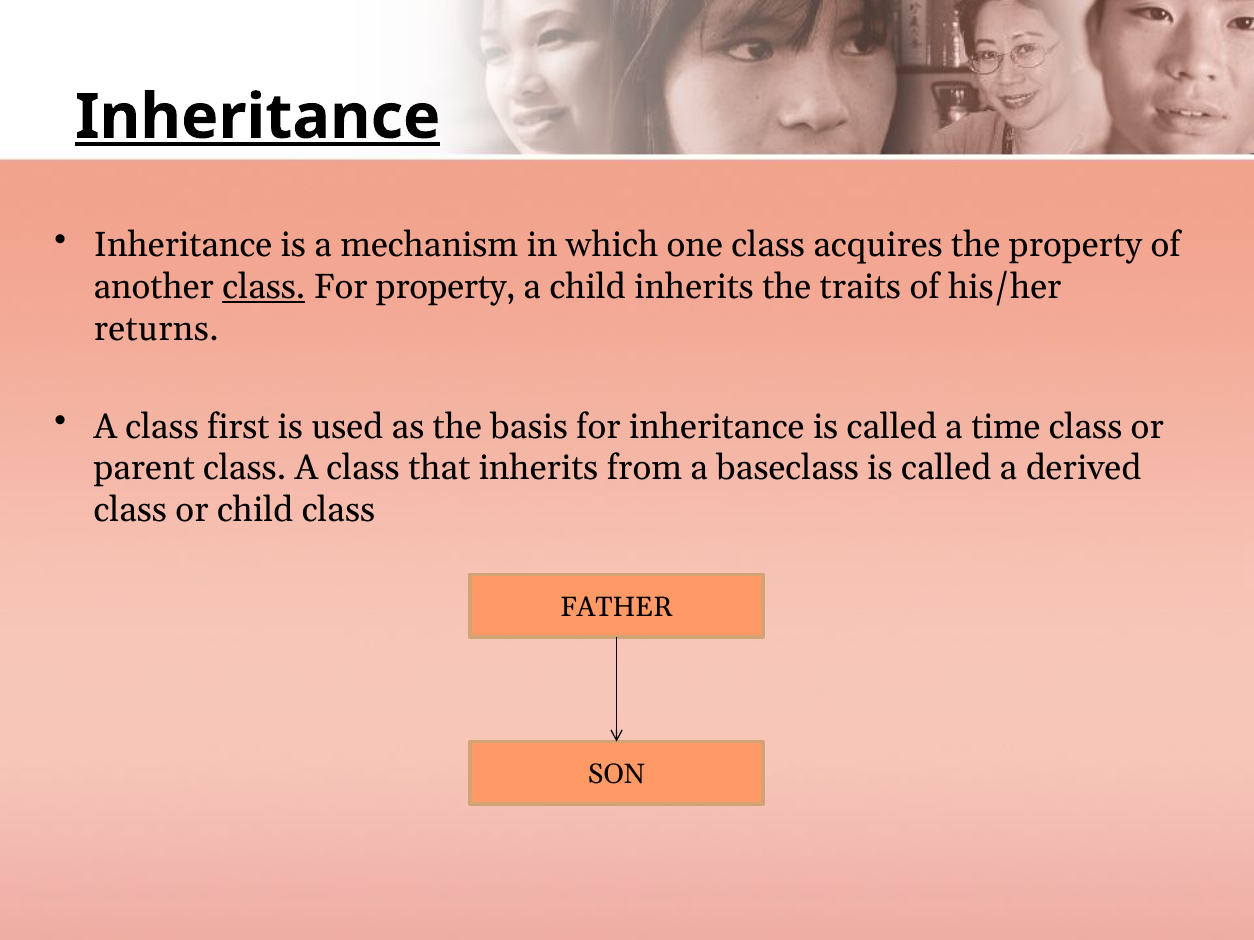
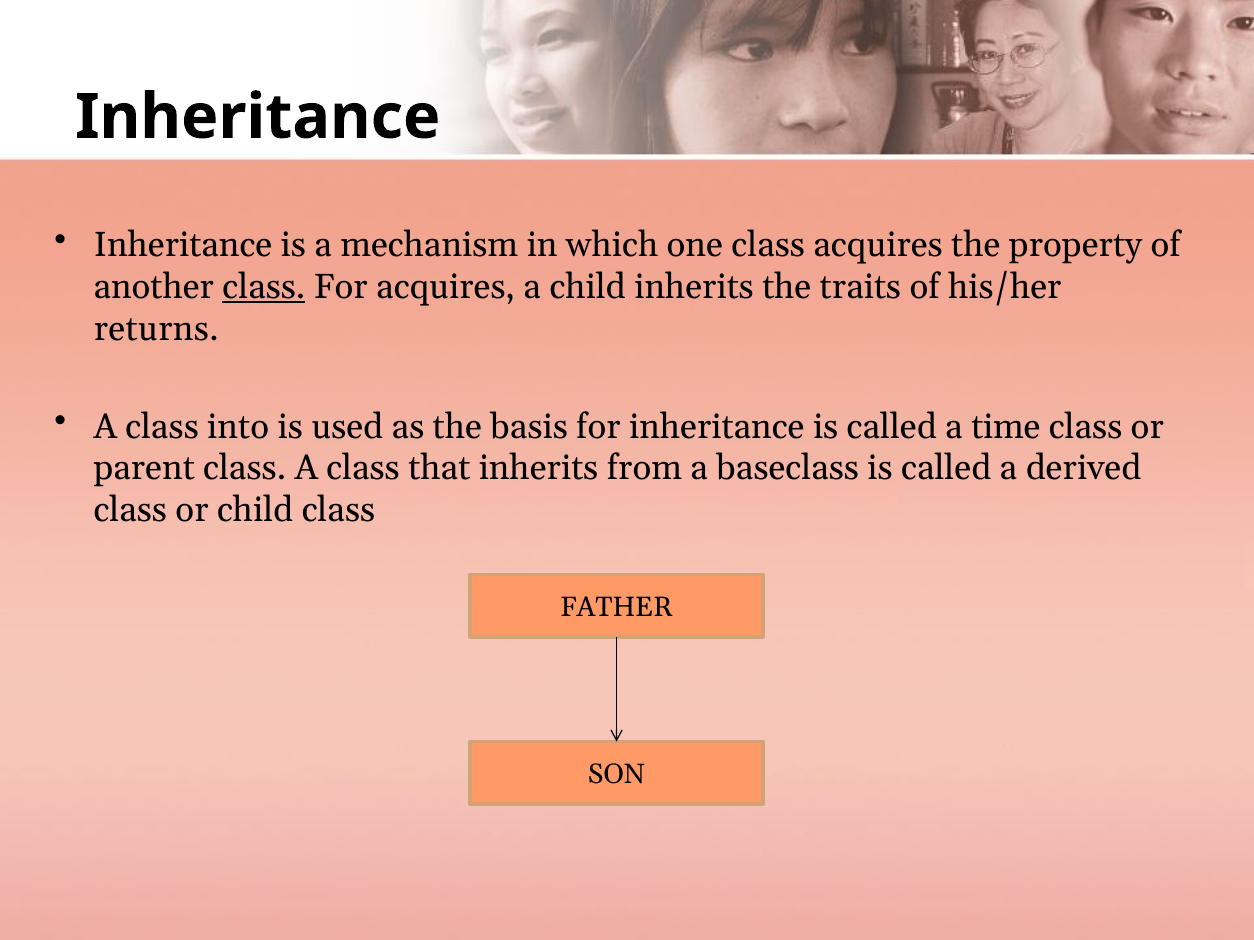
Inheritance at (258, 117) underline: present -> none
For property: property -> acquires
first: first -> into
